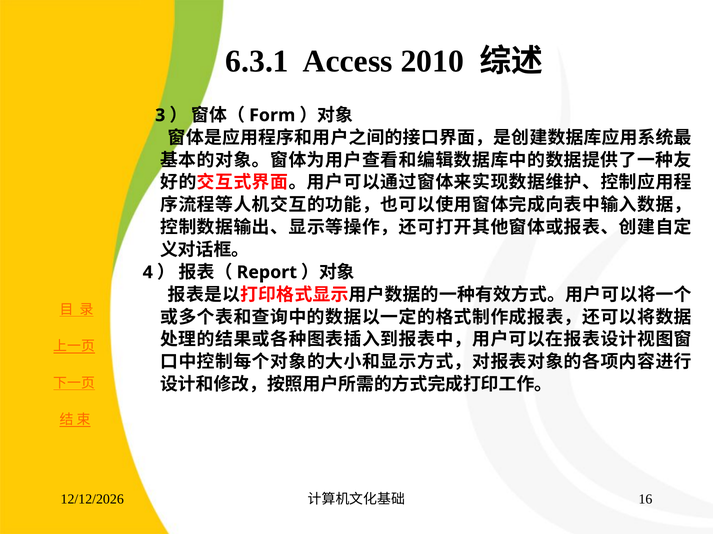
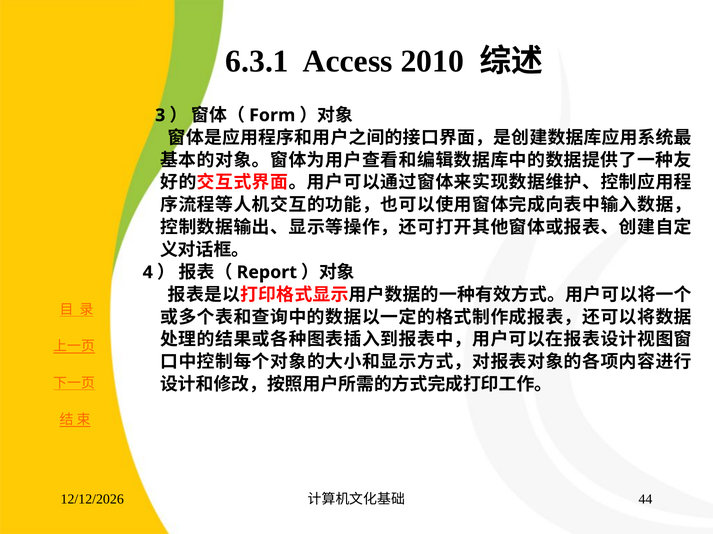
16: 16 -> 44
